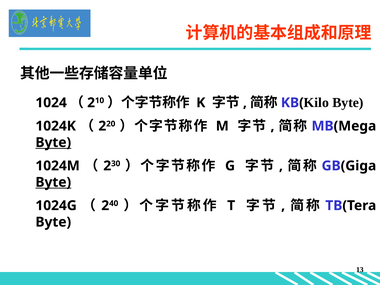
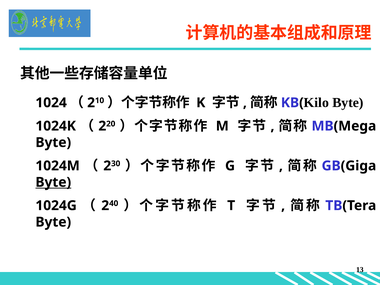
Byte at (53, 142) underline: present -> none
